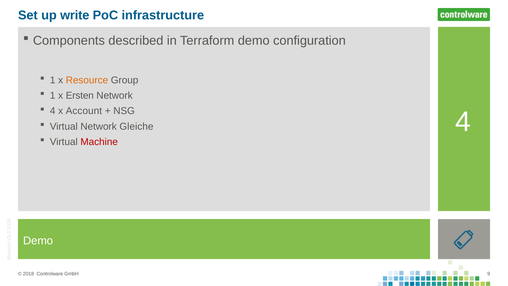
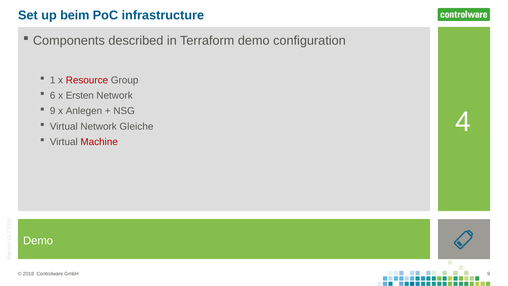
write: write -> beim
Resource colour: orange -> red
1 at (53, 95): 1 -> 6
4 at (53, 111): 4 -> 9
Account: Account -> Anlegen
